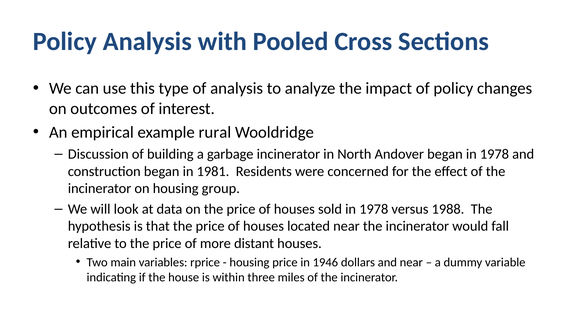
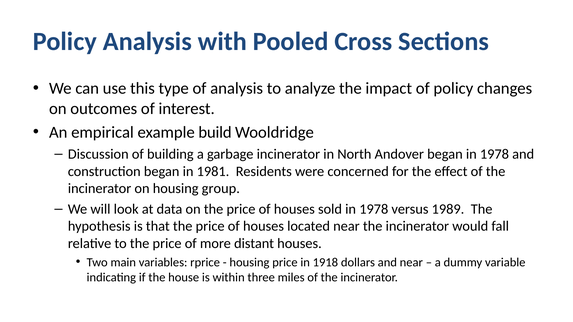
rural: rural -> build
1988: 1988 -> 1989
1946: 1946 -> 1918
